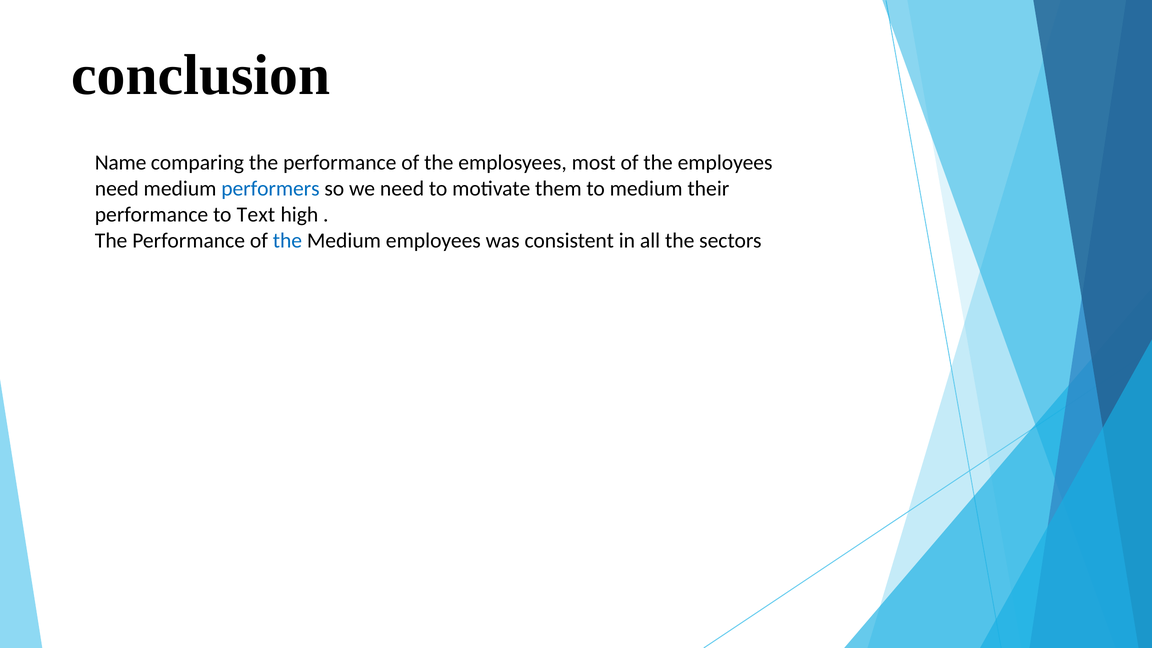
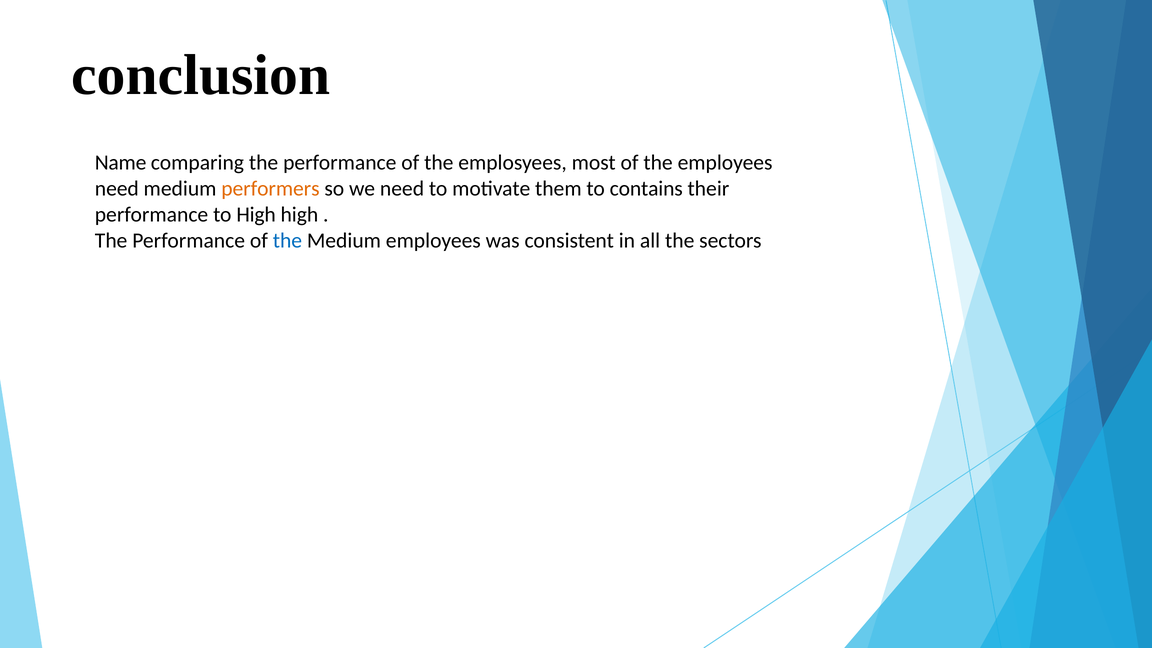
performers colour: blue -> orange
to medium: medium -> contains
to Text: Text -> High
